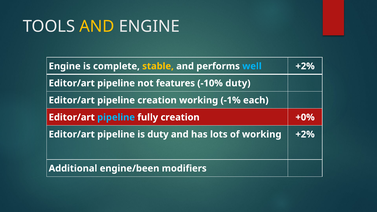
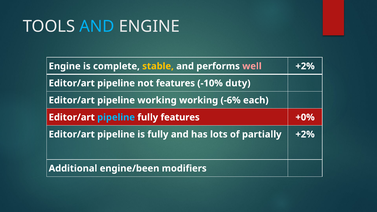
AND at (97, 26) colour: yellow -> light blue
well colour: light blue -> pink
pipeline creation: creation -> working
-1%: -1% -> -6%
fully creation: creation -> features
is duty: duty -> fully
of working: working -> partially
